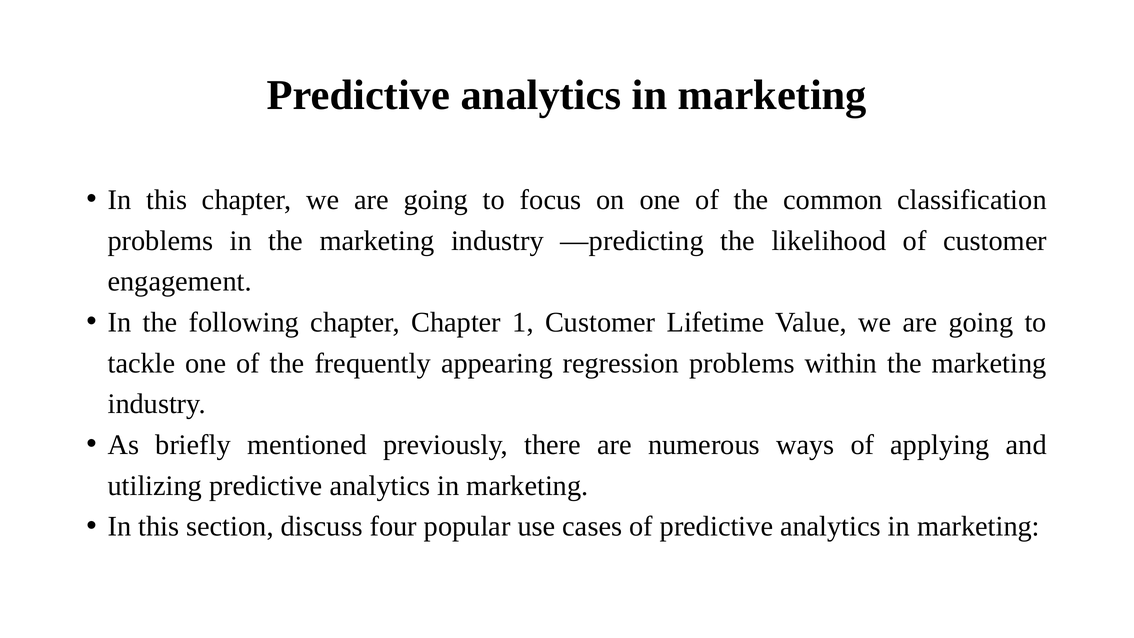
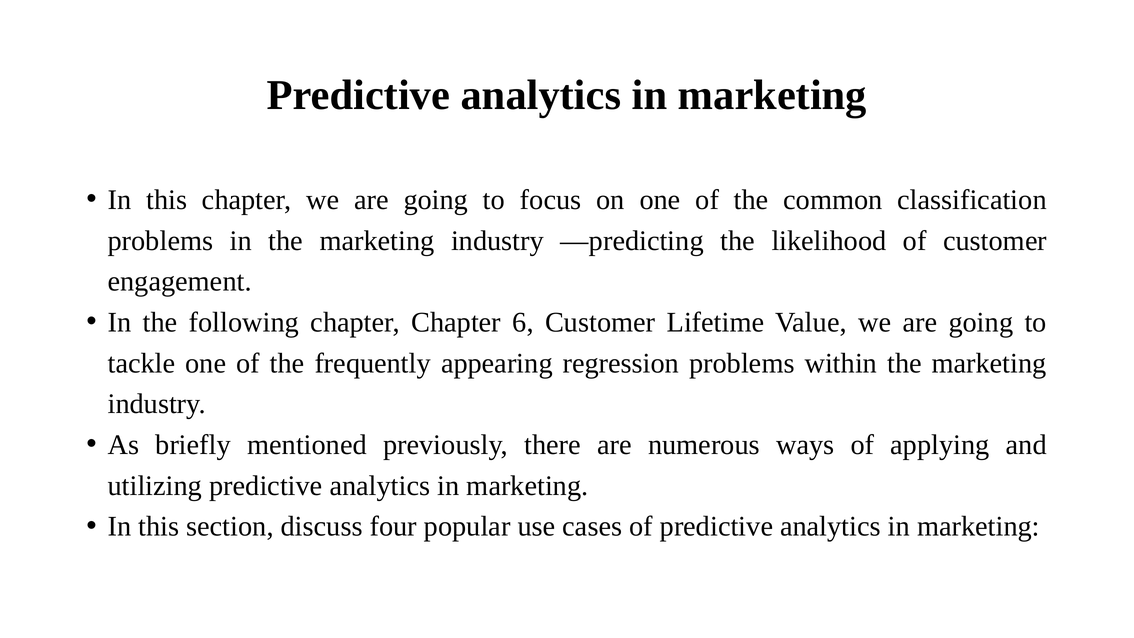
1: 1 -> 6
